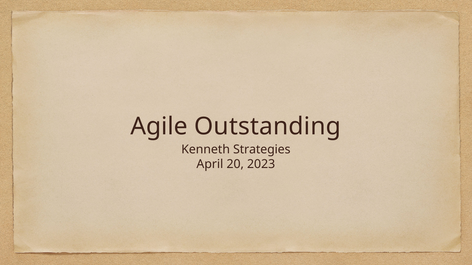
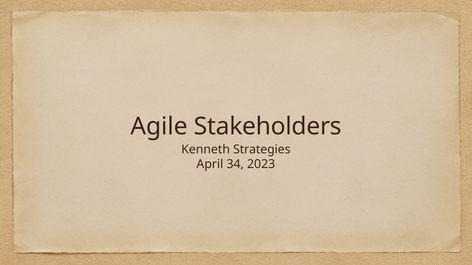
Outstanding: Outstanding -> Stakeholders
20: 20 -> 34
